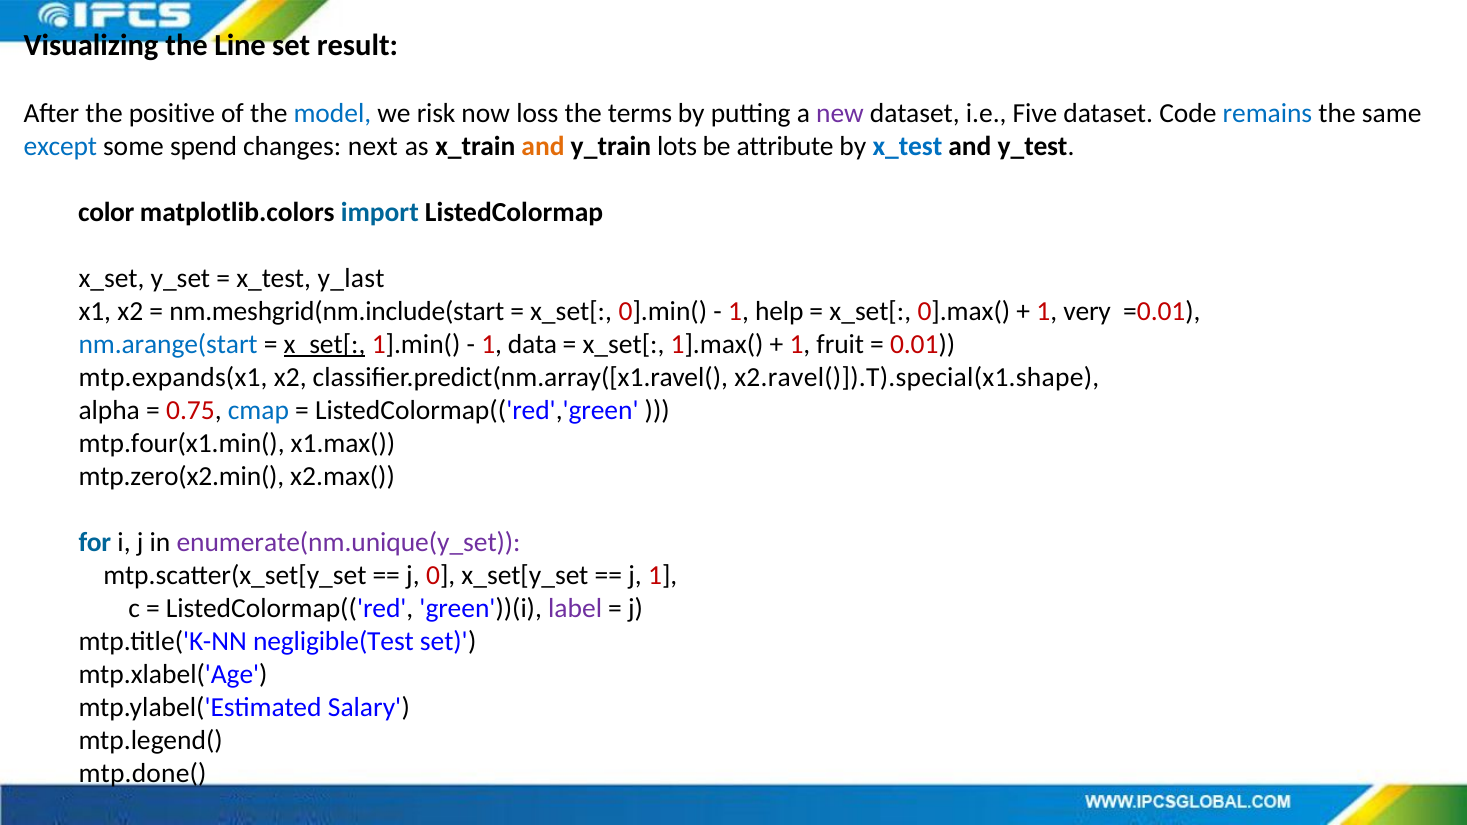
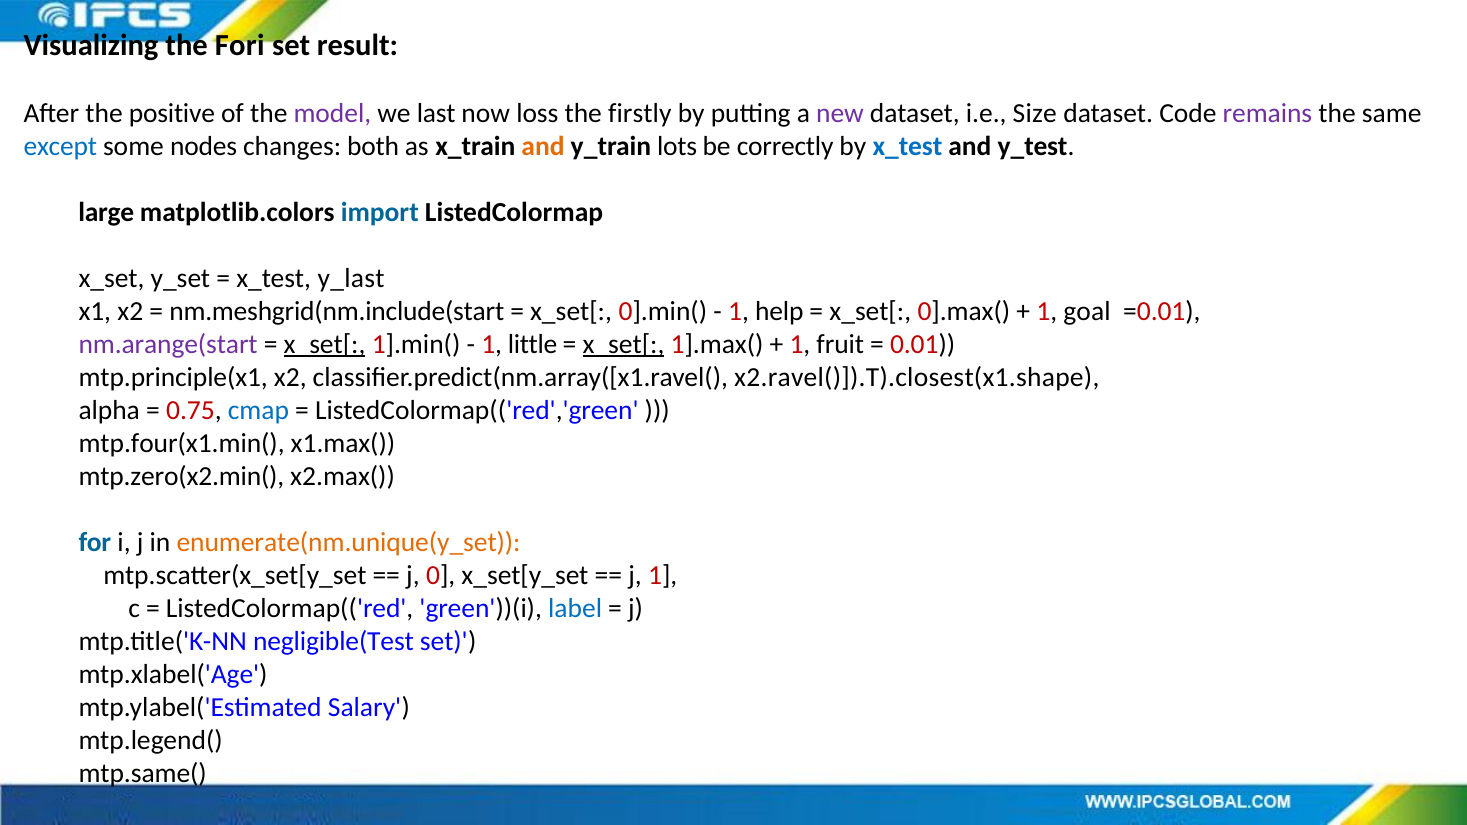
Line: Line -> Fori
model colour: blue -> purple
risk: risk -> last
terms: terms -> firstly
Five: Five -> Size
remains colour: blue -> purple
spend: spend -> nodes
next: next -> both
attribute: attribute -> correctly
color: color -> large
very: very -> goal
nm.arange(start colour: blue -> purple
data: data -> little
x_set[ at (623, 344) underline: none -> present
mtp.expands(x1: mtp.expands(x1 -> mtp.principle(x1
x2.ravel()]).T).special(x1.shape: x2.ravel()]).T).special(x1.shape -> x2.ravel()]).T).closest(x1.shape
enumerate(nm.unique(y_set colour: purple -> orange
label colour: purple -> blue
mtp.done(: mtp.done( -> mtp.same(
